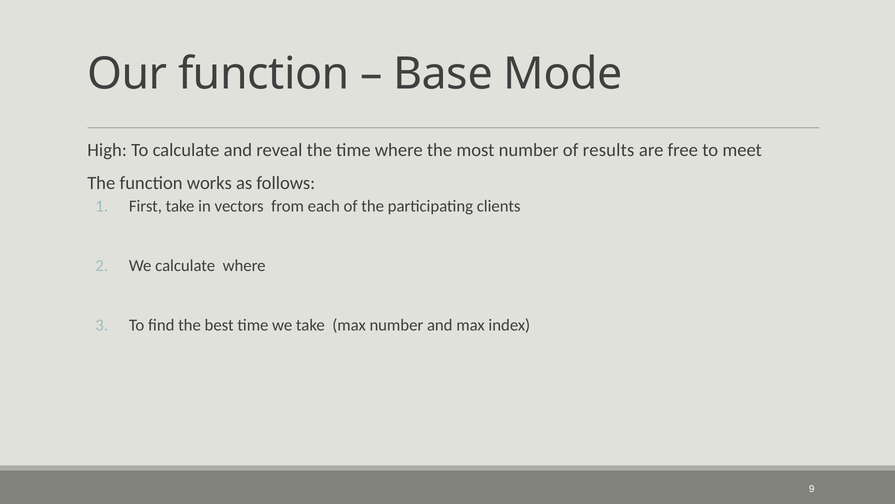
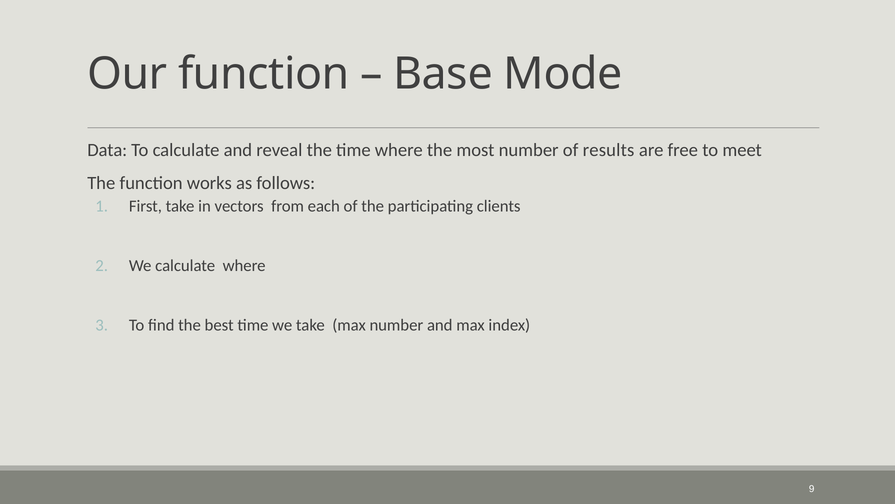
High: High -> Data
